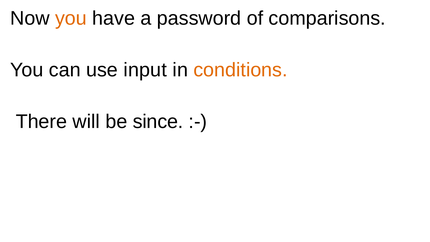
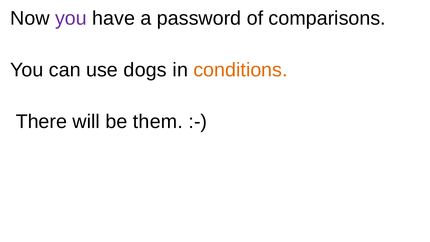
you at (71, 18) colour: orange -> purple
input: input -> dogs
since: since -> them
